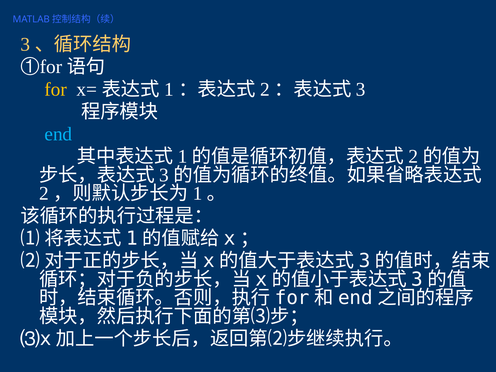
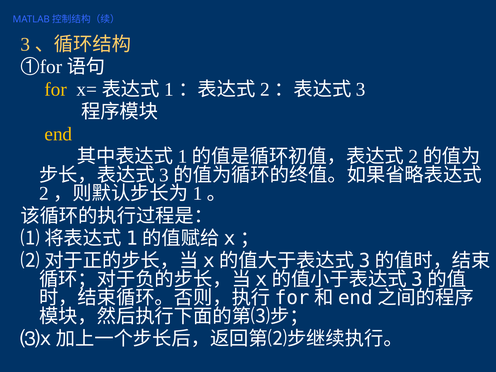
end colour: light blue -> yellow
